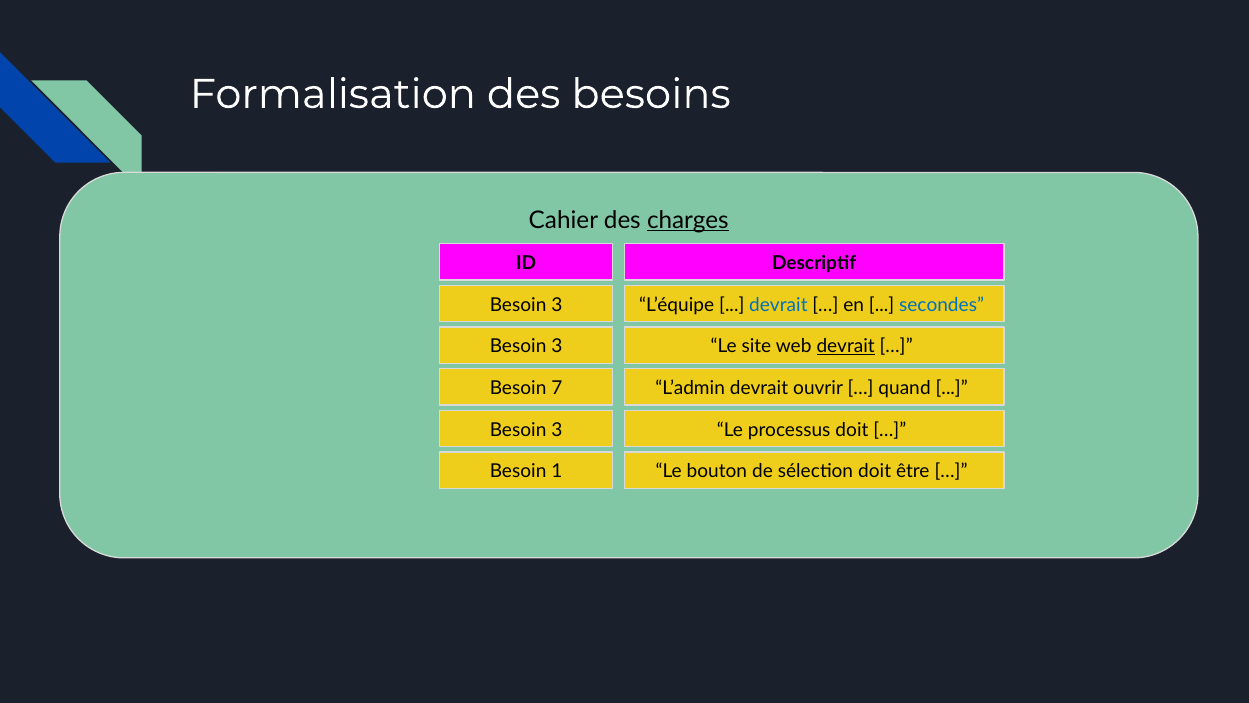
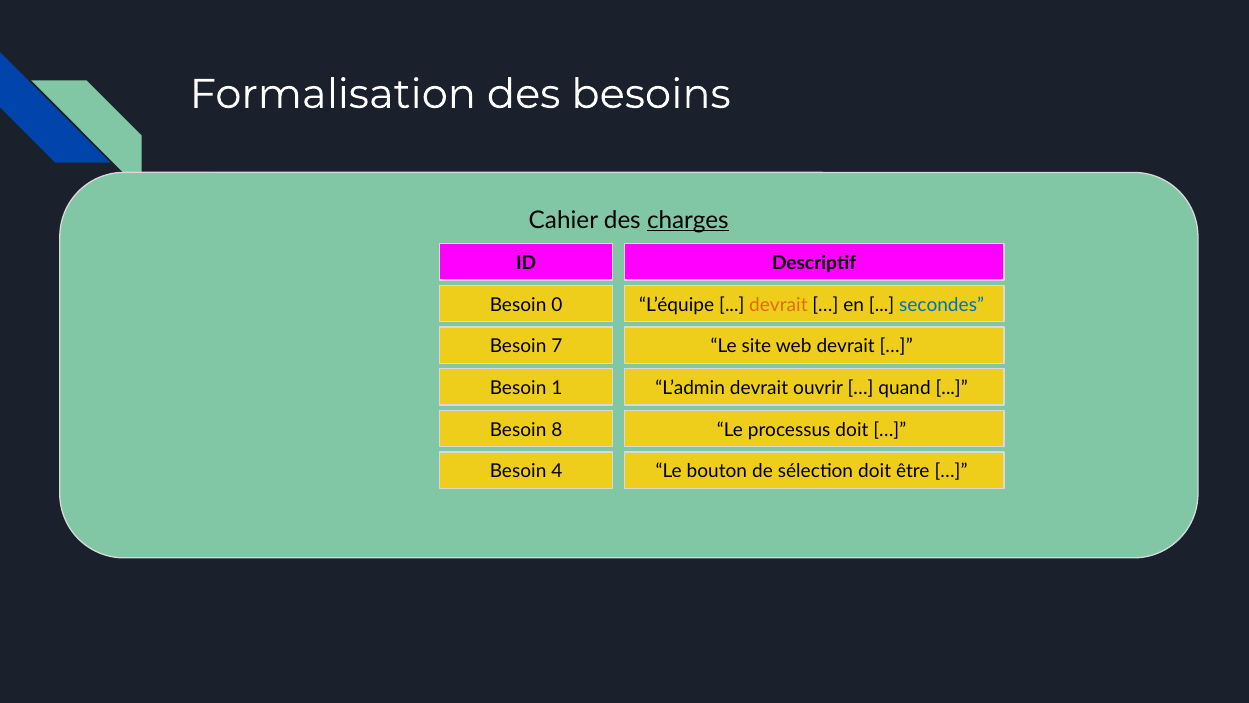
3 at (557, 305): 3 -> 0
devrait at (778, 305) colour: blue -> orange
3 at (557, 346): 3 -> 7
devrait at (846, 346) underline: present -> none
7: 7 -> 1
3 at (557, 429): 3 -> 8
1: 1 -> 4
